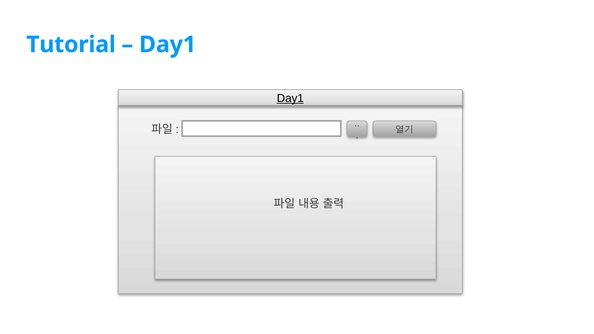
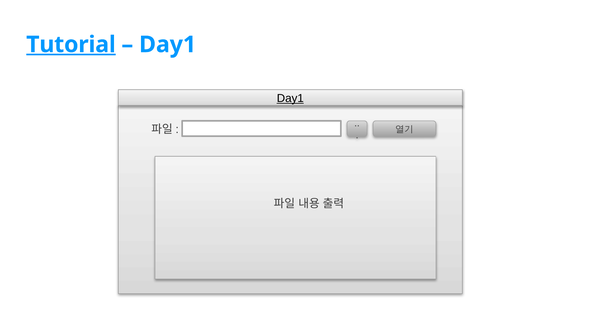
Tutorial underline: none -> present
